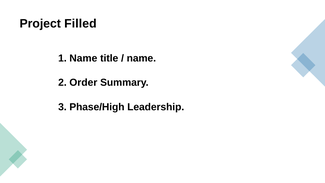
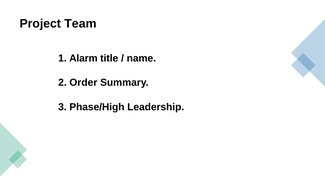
Filled: Filled -> Team
Name at (83, 58): Name -> Alarm
